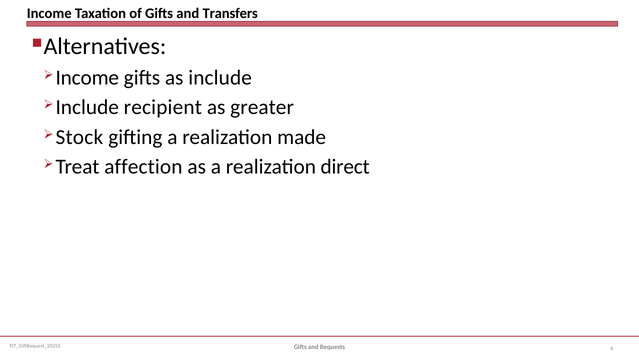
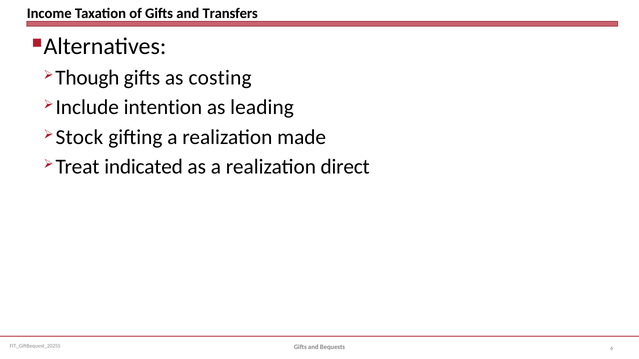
Income at (87, 78): Income -> Though
as include: include -> costing
recipient: recipient -> intention
greater: greater -> leading
affection: affection -> indicated
